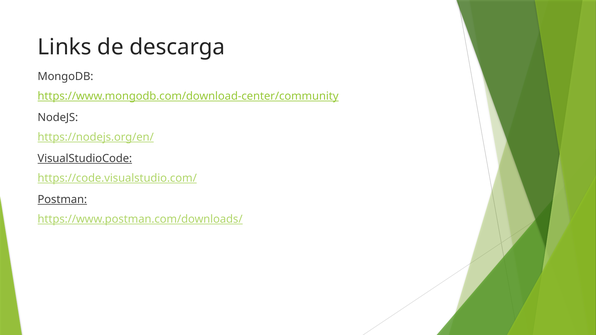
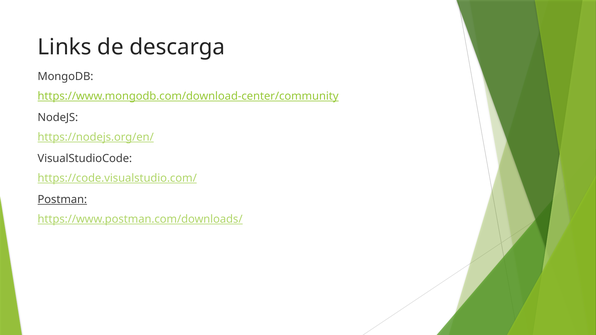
VisualStudioCode underline: present -> none
